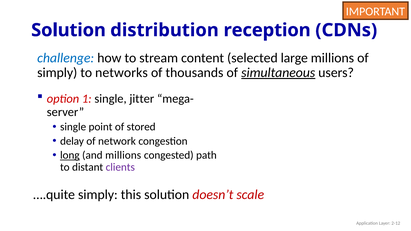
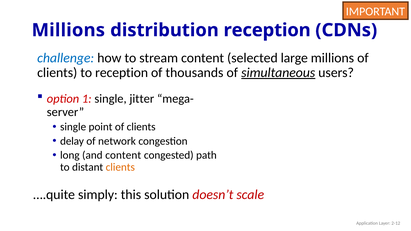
Solution at (68, 30): Solution -> Millions
simply at (57, 73): simply -> clients
to networks: networks -> reception
point of stored: stored -> clients
long underline: present -> none
and millions: millions -> content
clients at (120, 167) colour: purple -> orange
